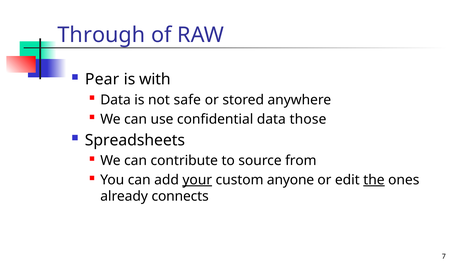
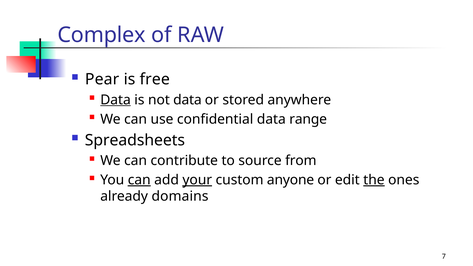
Through: Through -> Complex
with: with -> free
Data at (116, 100) underline: none -> present
not safe: safe -> data
those: those -> range
can at (139, 180) underline: none -> present
connects: connects -> domains
